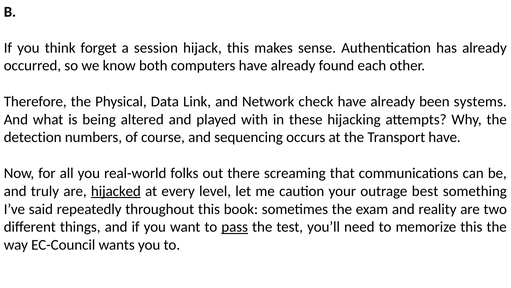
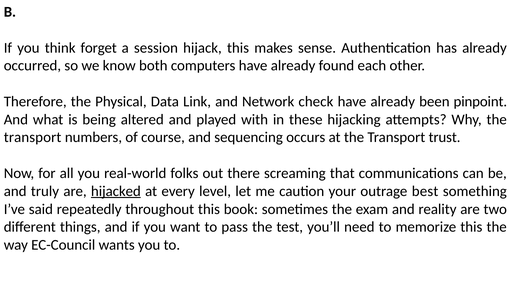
systems: systems -> pinpoint
detection at (33, 137): detection -> transport
Transport have: have -> trust
pass underline: present -> none
